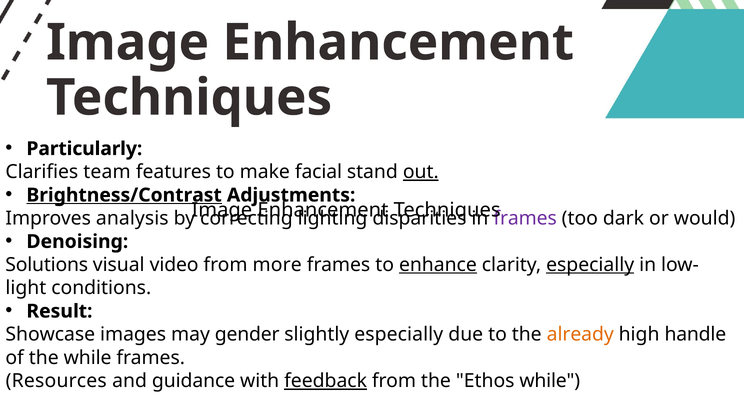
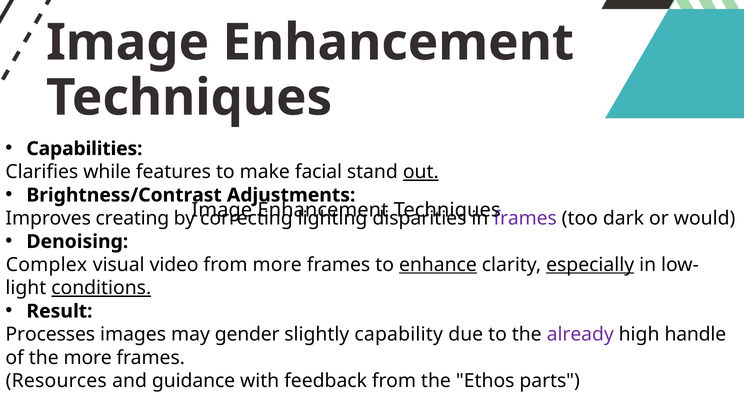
Particularly: Particularly -> Capabilities
team: team -> while
Brightness/Contrast underline: present -> none
analysis: analysis -> creating
Solutions: Solutions -> Complex
conditions underline: none -> present
Showcase: Showcase -> Processes
slightly especially: especially -> capability
already colour: orange -> purple
the while: while -> more
feedback underline: present -> none
Ethos while: while -> parts
